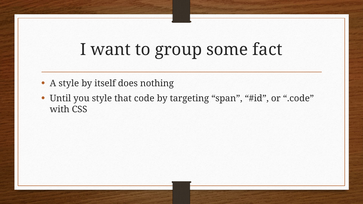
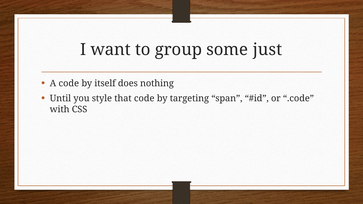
fact: fact -> just
A style: style -> code
